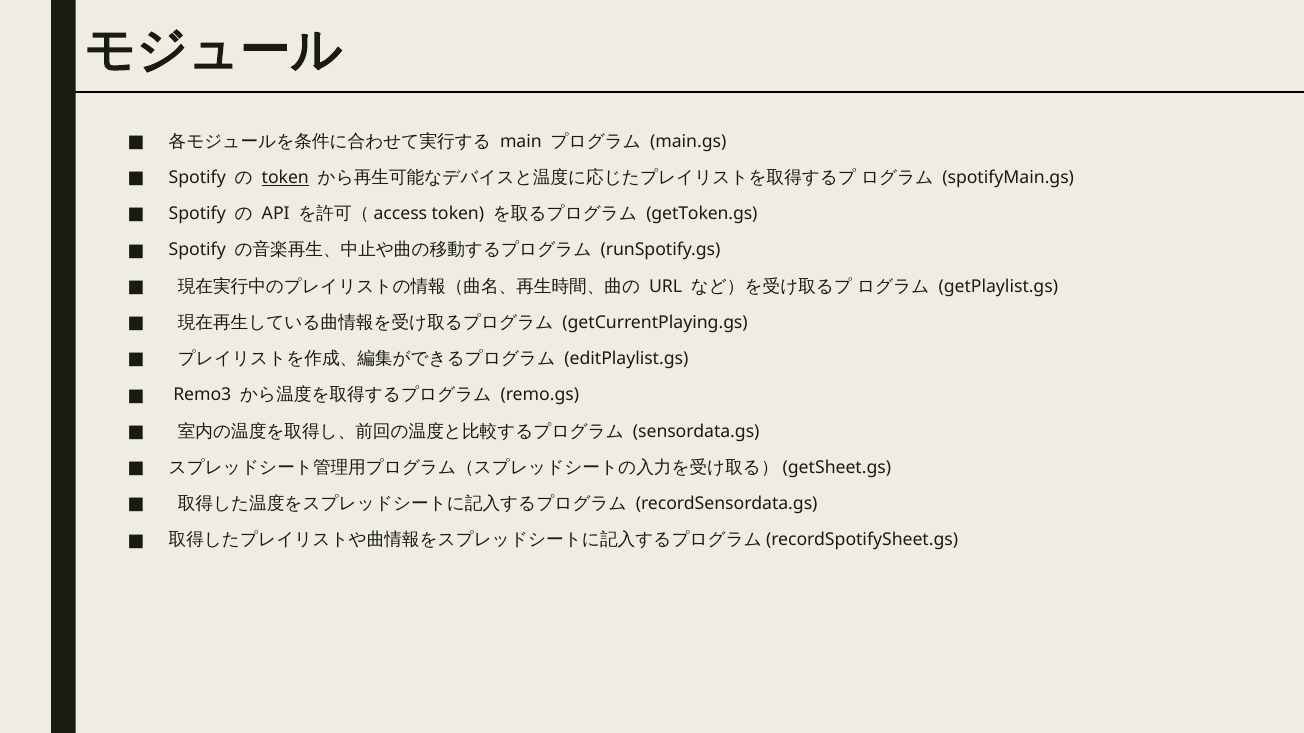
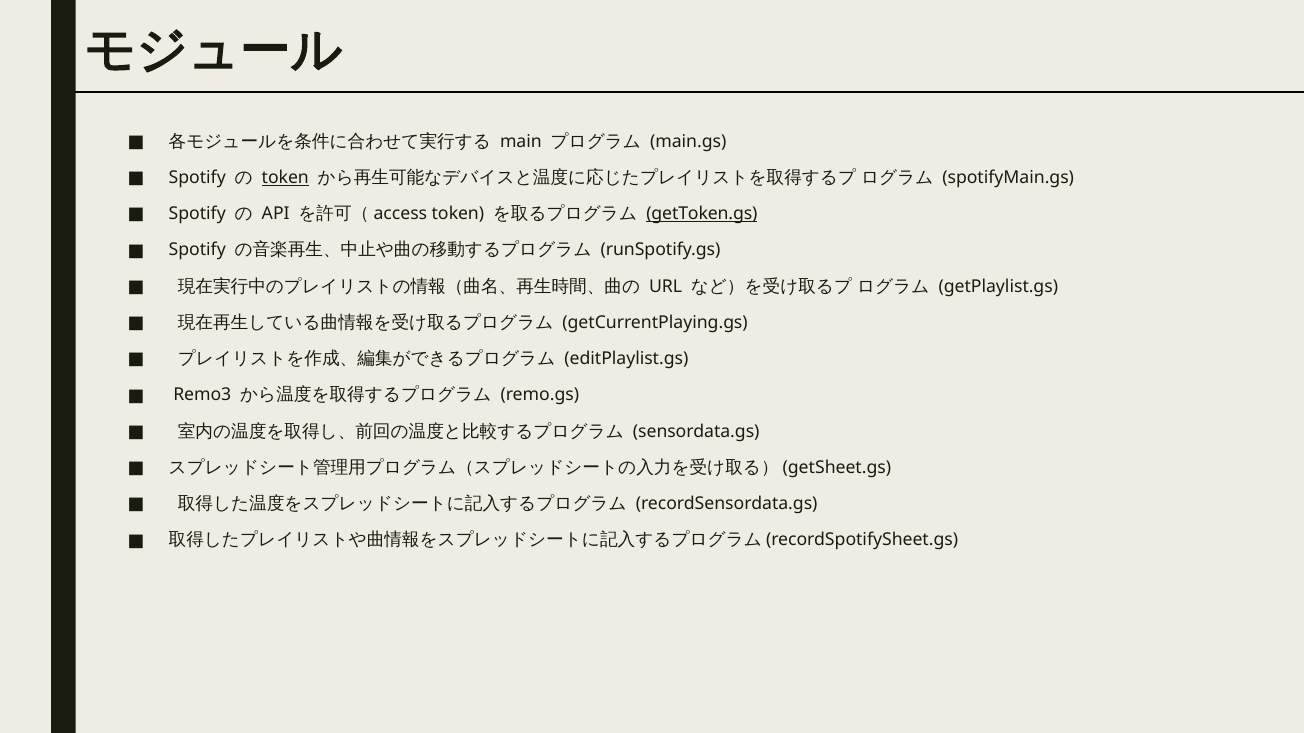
getToken.gs underline: none -> present
